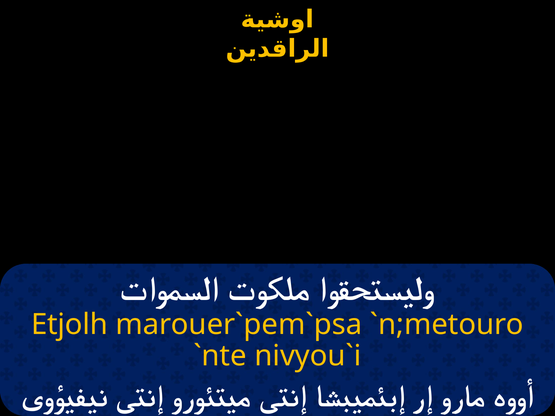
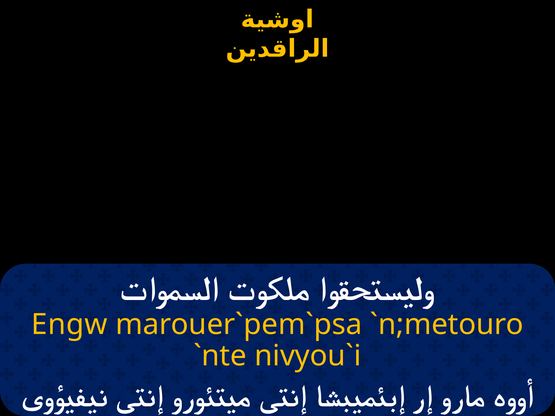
Etjolh: Etjolh -> Engw
